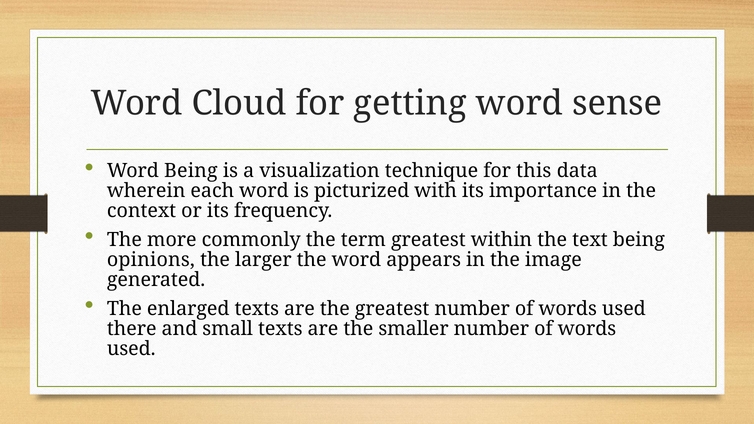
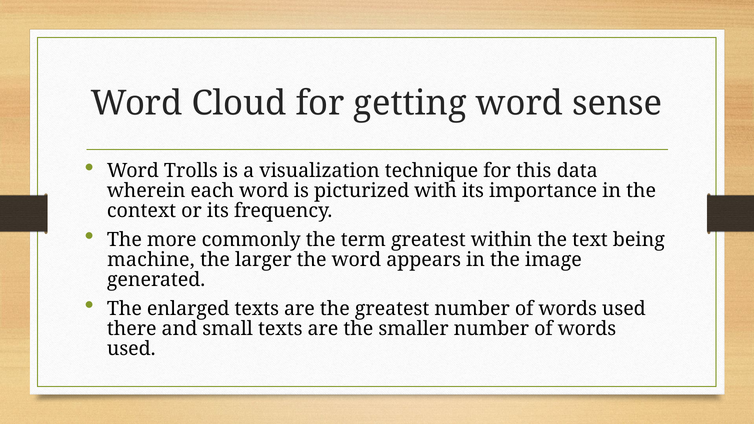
Word Being: Being -> Trolls
opinions: opinions -> machine
